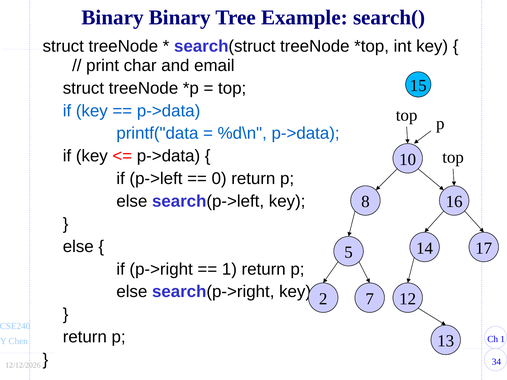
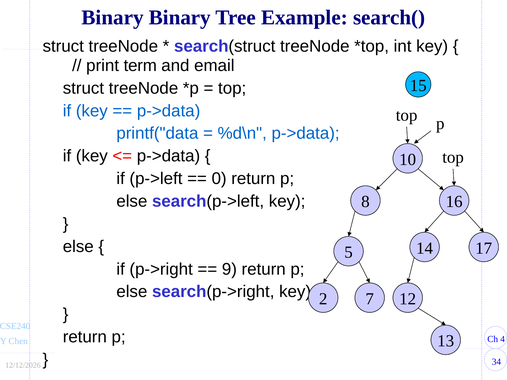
char: char -> term
1 at (229, 269): 1 -> 9
1 at (503, 340): 1 -> 4
